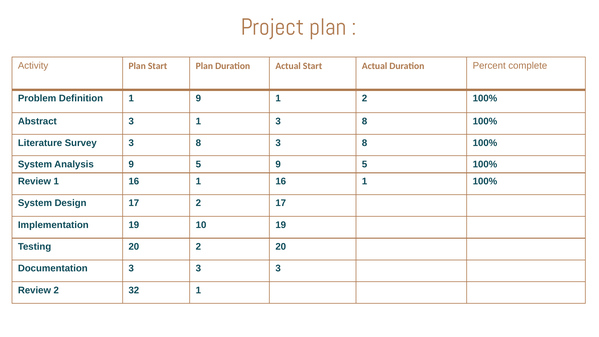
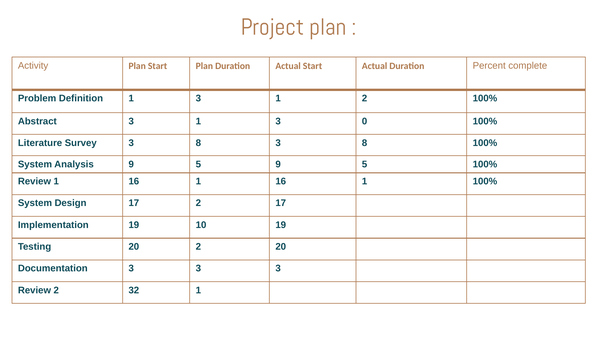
Definition 1 9: 9 -> 3
1 3 8: 8 -> 0
